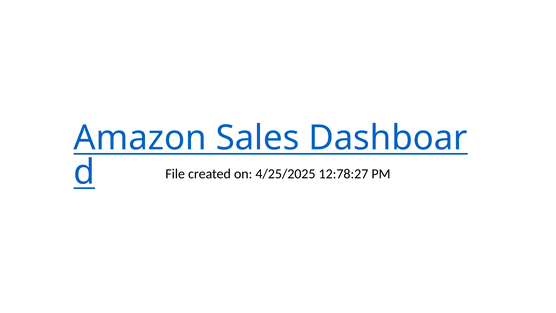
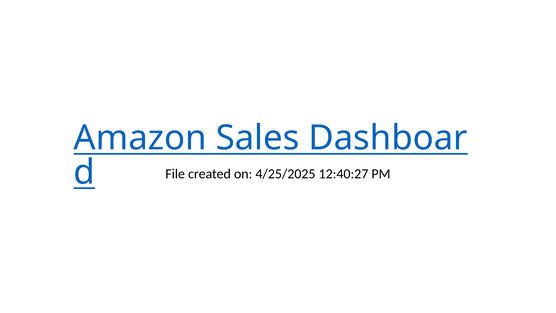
12:78:27: 12:78:27 -> 12:40:27
